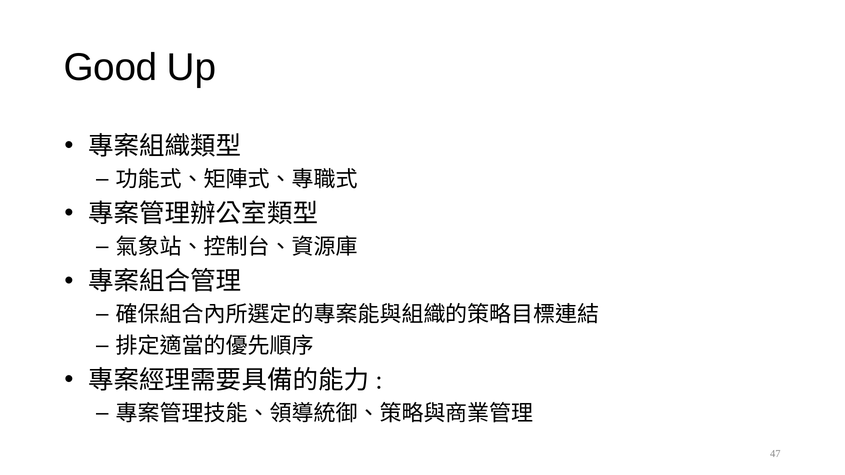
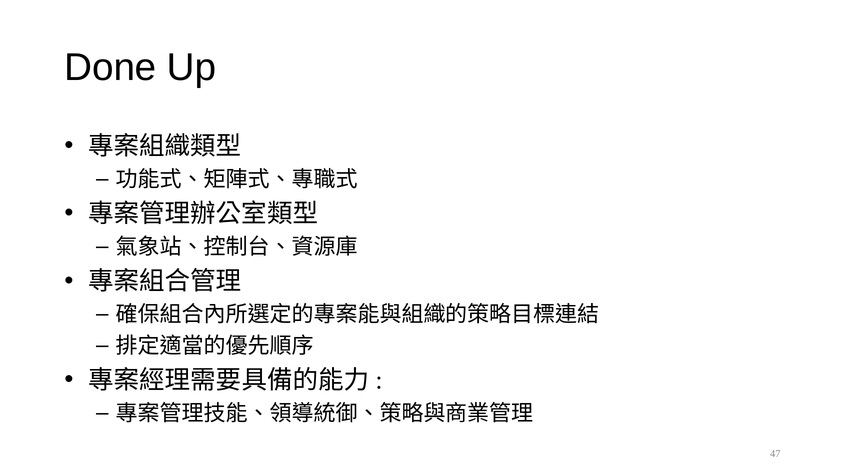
Good: Good -> Done
